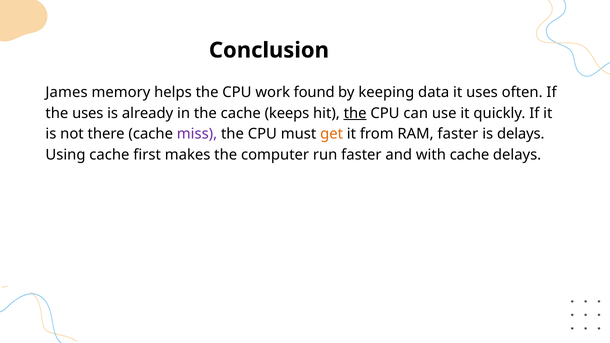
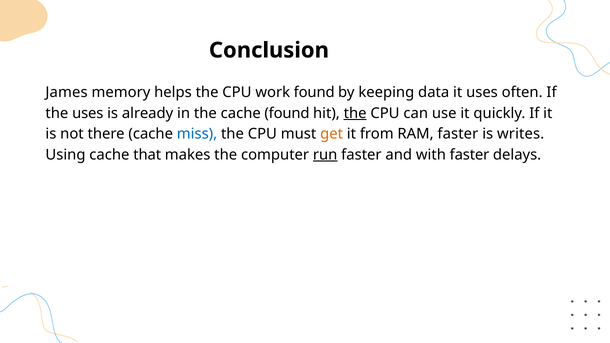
cache keeps: keeps -> found
miss colour: purple -> blue
is delays: delays -> writes
first: first -> that
run underline: none -> present
with cache: cache -> faster
